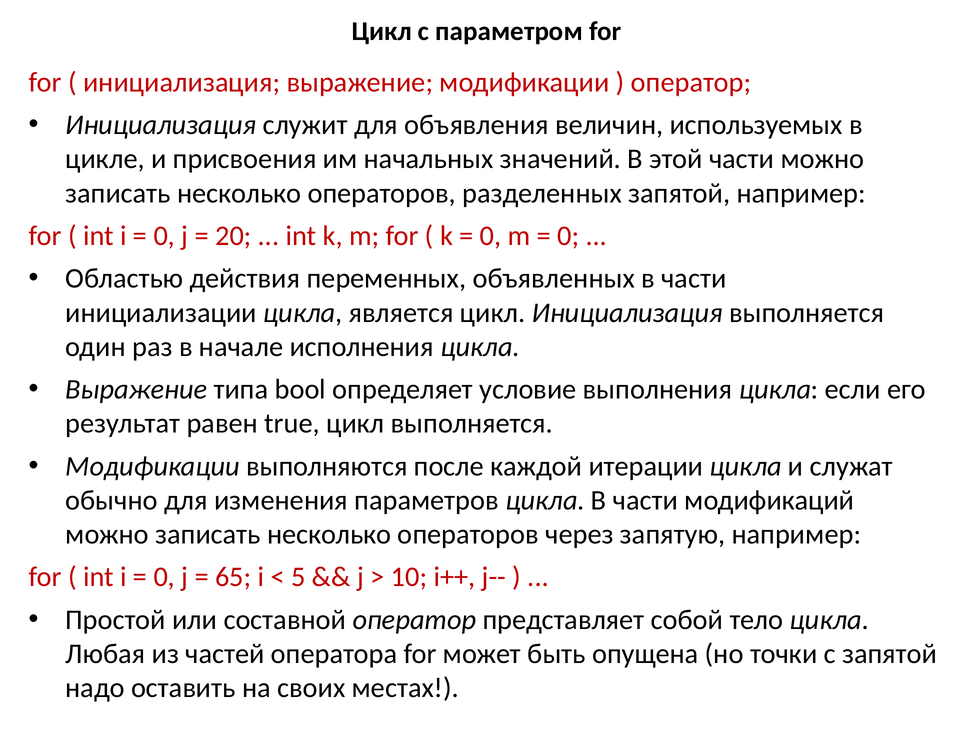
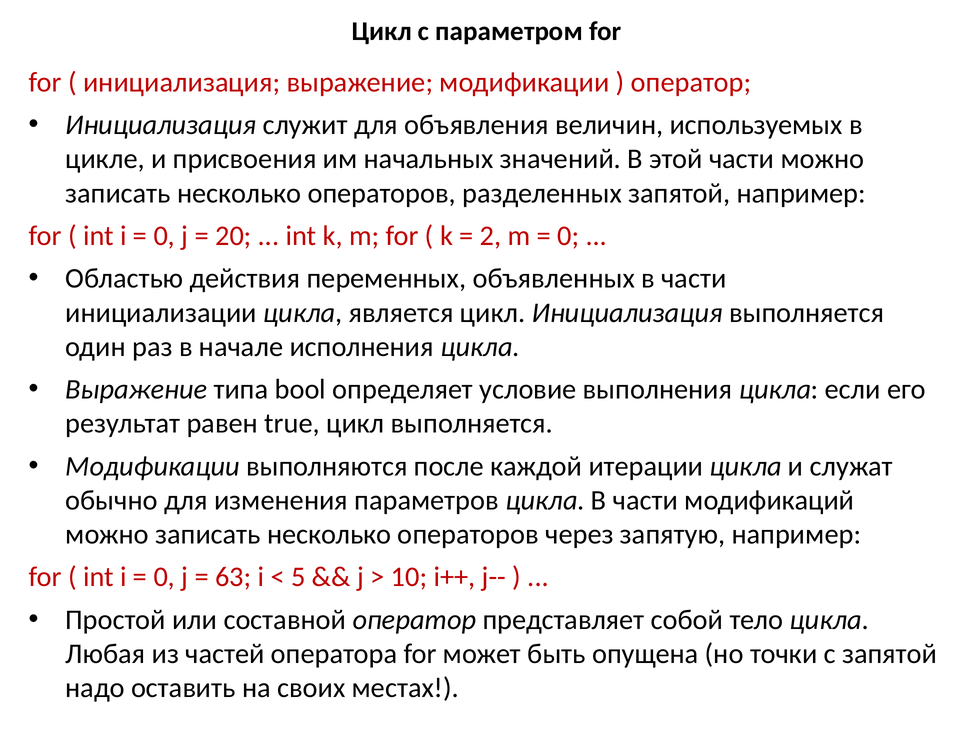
0 at (490, 236): 0 -> 2
65: 65 -> 63
